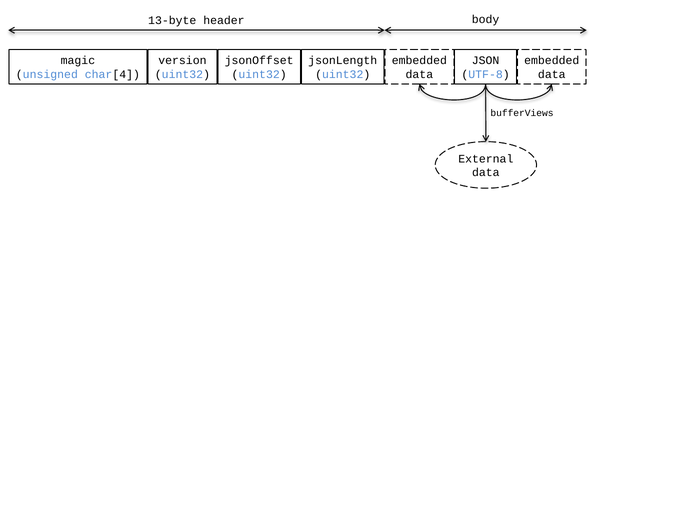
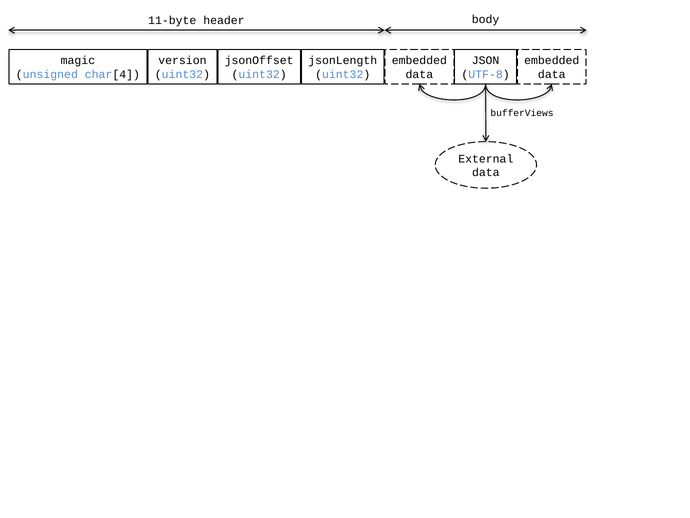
13-byte: 13-byte -> 11-byte
